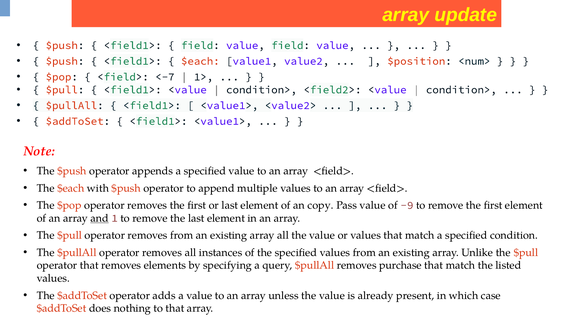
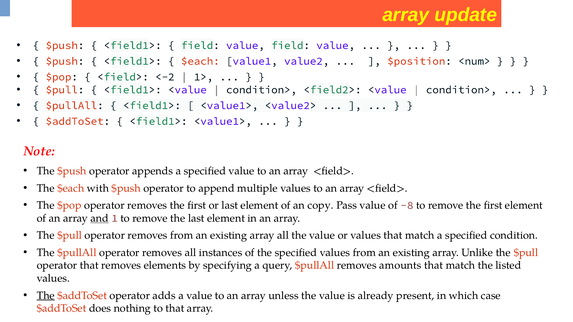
<-7: <-7 -> <-2
-9: -9 -> -8
purchase: purchase -> amounts
The at (46, 296) underline: none -> present
